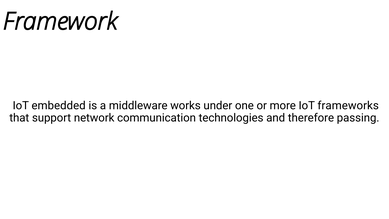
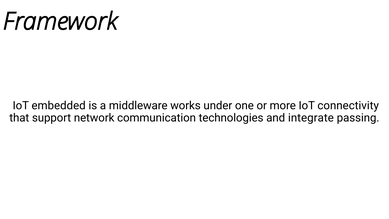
frameworks: frameworks -> connectivity
therefore: therefore -> integrate
